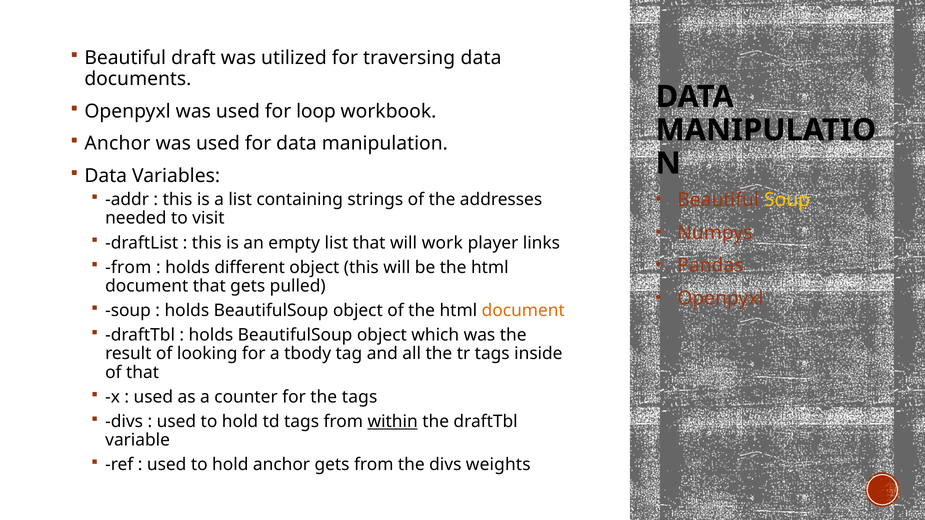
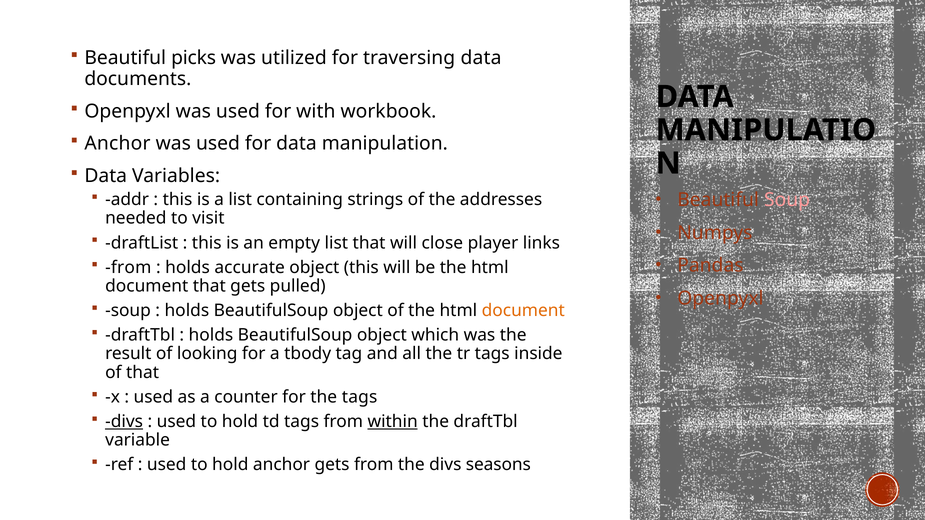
draft: draft -> picks
loop: loop -> with
Soup at (787, 200) colour: yellow -> pink
work: work -> close
different: different -> accurate
divs at (124, 422) underline: none -> present
weights: weights -> seasons
